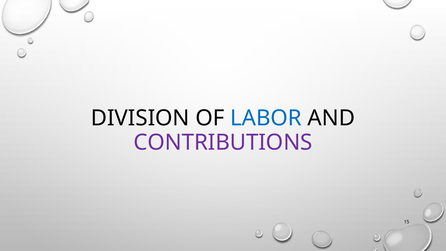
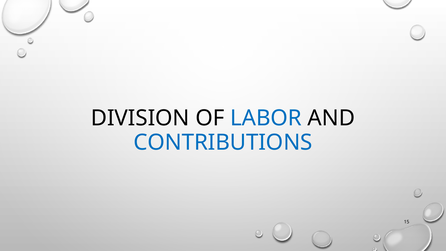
CONTRIBUTIONS colour: purple -> blue
